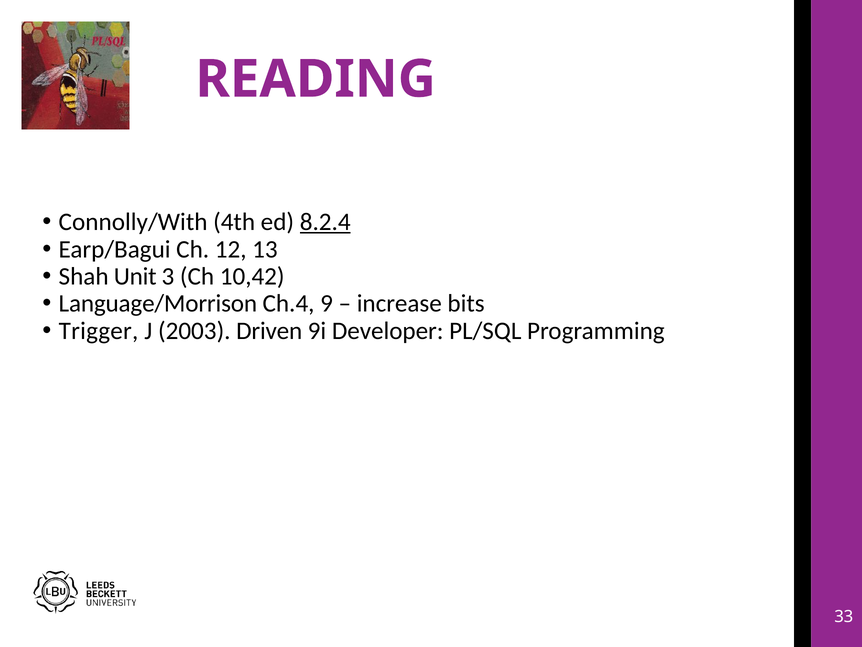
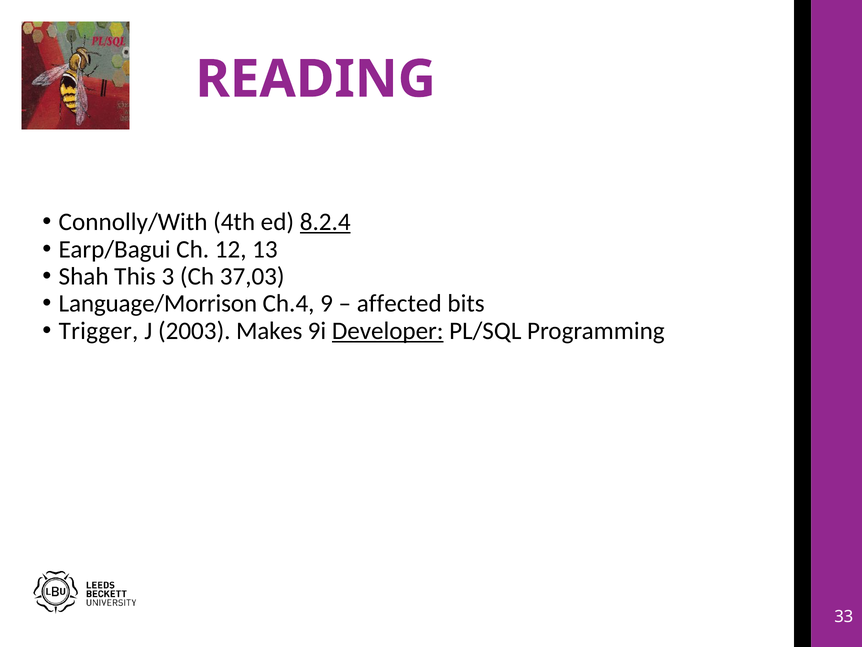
Unit: Unit -> This
10,42: 10,42 -> 37,03
increase: increase -> affected
Driven: Driven -> Makes
Developer underline: none -> present
